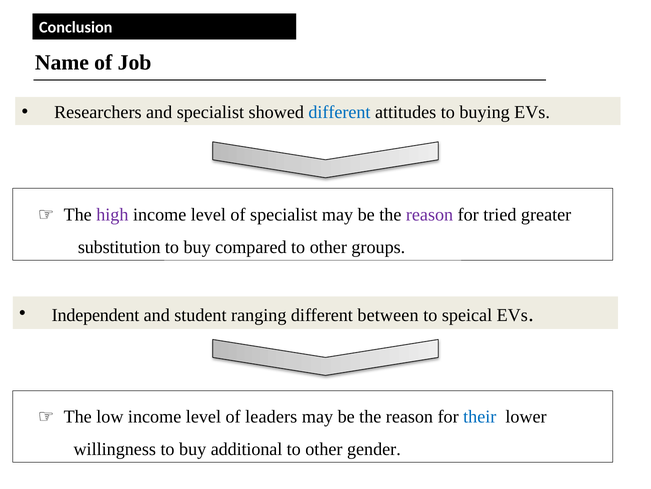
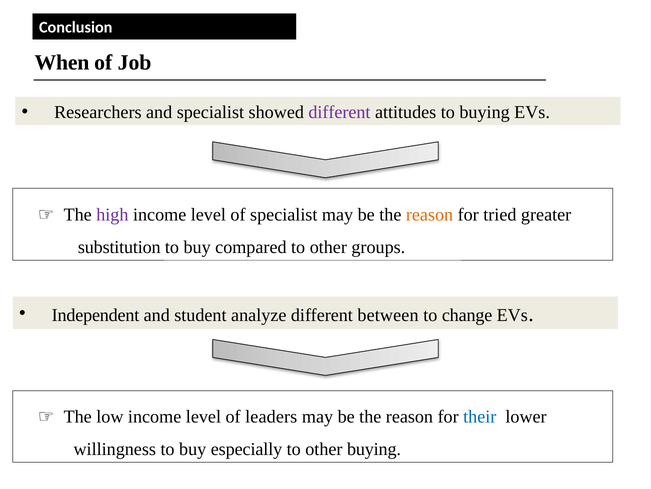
Name: Name -> When
different at (339, 112) colour: blue -> purple
reason at (430, 214) colour: purple -> orange
ranging: ranging -> analyze
speical: speical -> change
additional: additional -> especially
other gender: gender -> buying
